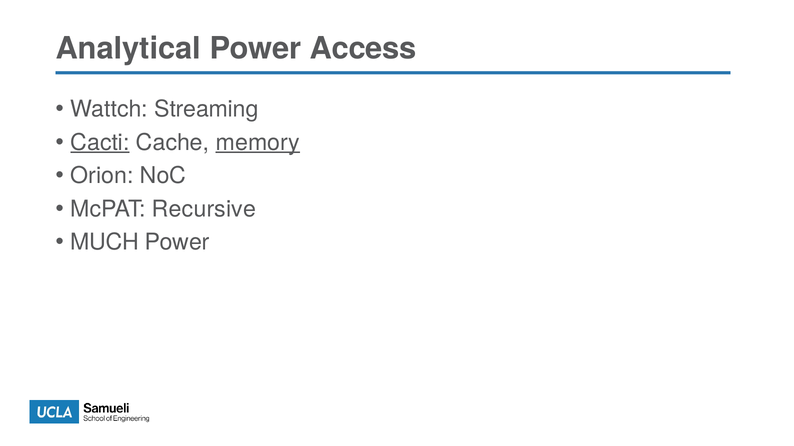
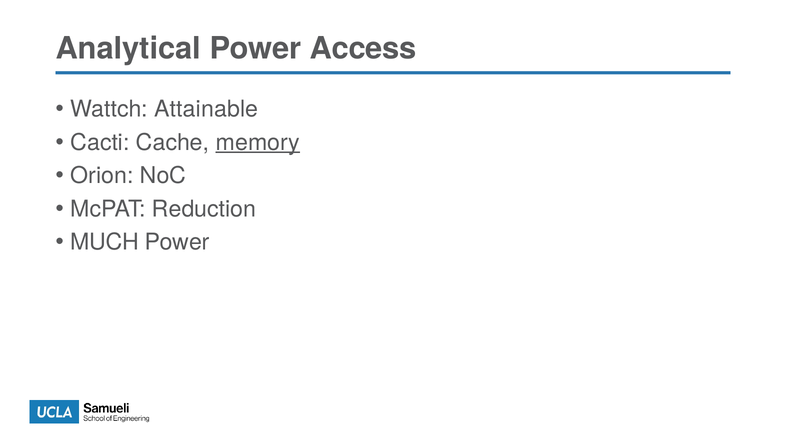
Streaming: Streaming -> Attainable
Cacti underline: present -> none
Recursive: Recursive -> Reduction
